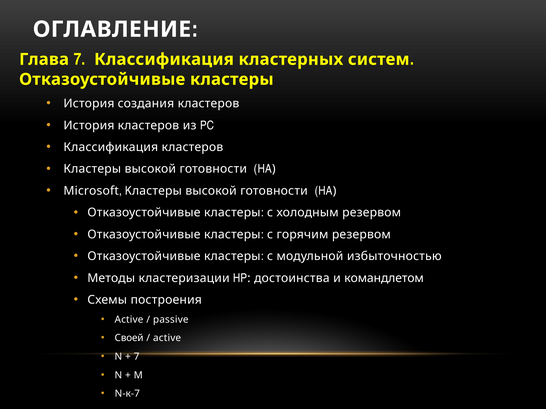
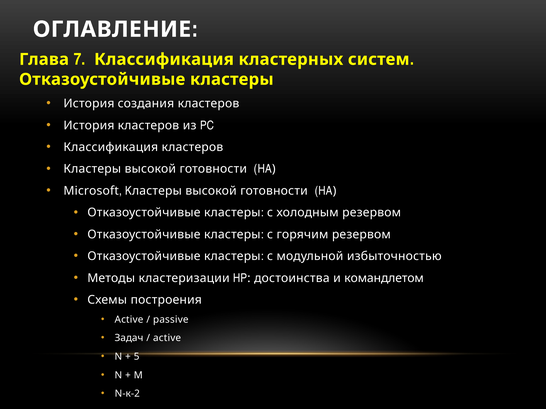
Своей: Своей -> Задач
7 at (137, 357): 7 -> 5
N-к-7: N-к-7 -> N-к-2
